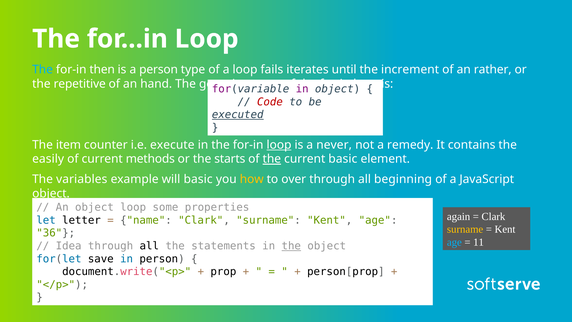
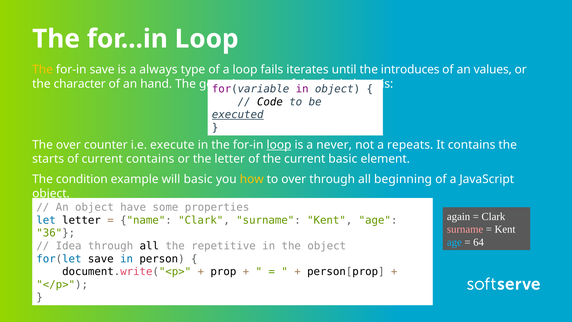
The at (43, 70) colour: light blue -> yellow
for-in then: then -> save
a person: person -> always
increment: increment -> introduces
rather: rather -> values
repetitive: repetitive -> character
Code colour: red -> black
The item: item -> over
remedy: remedy -> repeats
easily: easily -> starts
current methods: methods -> contains
the starts: starts -> letter
the at (272, 159) underline: present -> none
variables: variables -> condition
object loop: loop -> have
surname at (465, 229) colour: yellow -> pink
11: 11 -> 64
statements: statements -> repetitive
the at (291, 246) underline: present -> none
